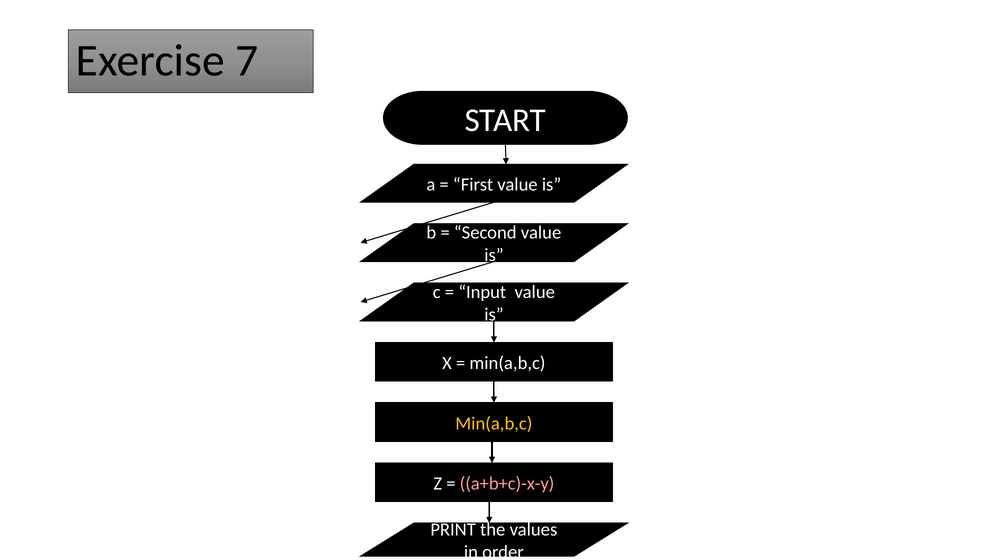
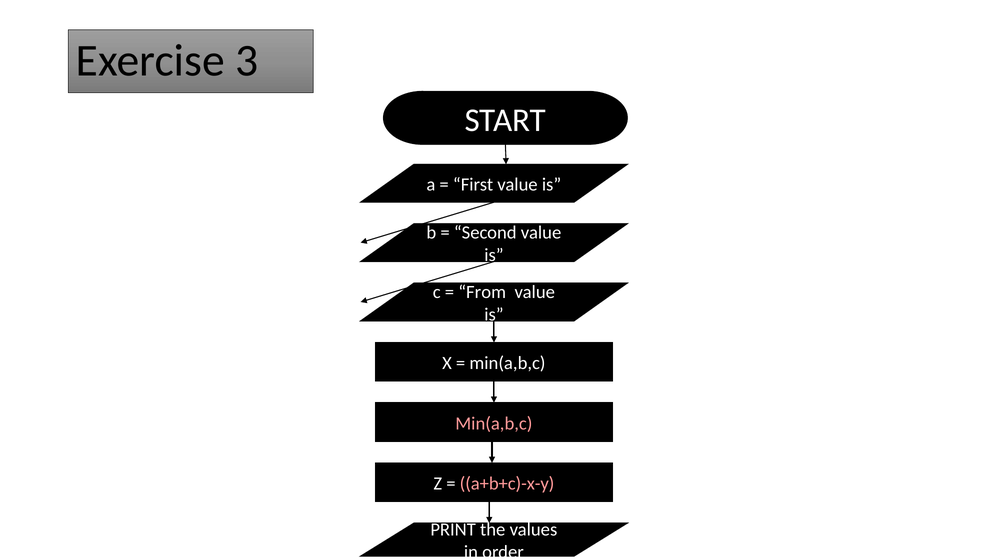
7: 7 -> 3
Input: Input -> From
Min(a,b,c at (494, 423) colour: yellow -> pink
